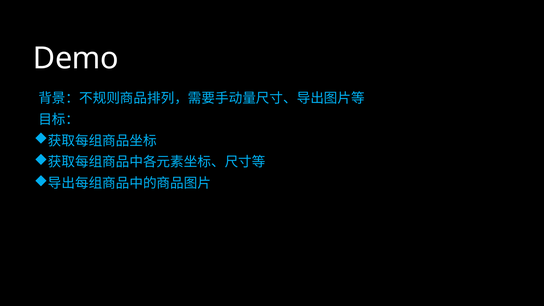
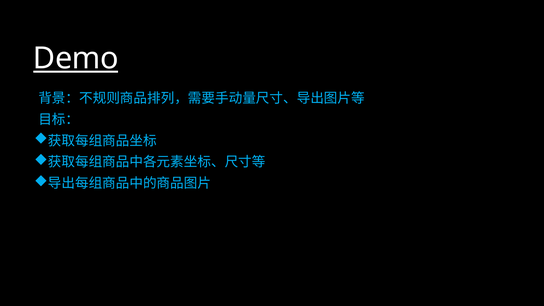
Demo underline: none -> present
